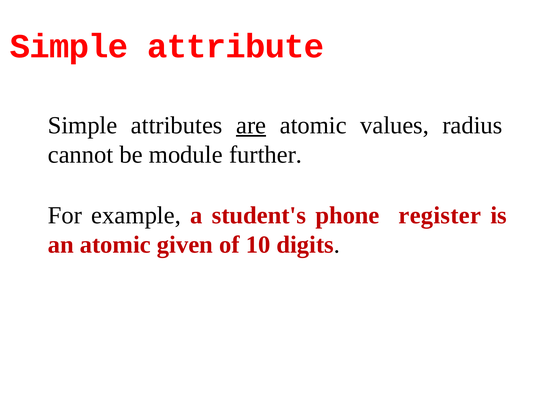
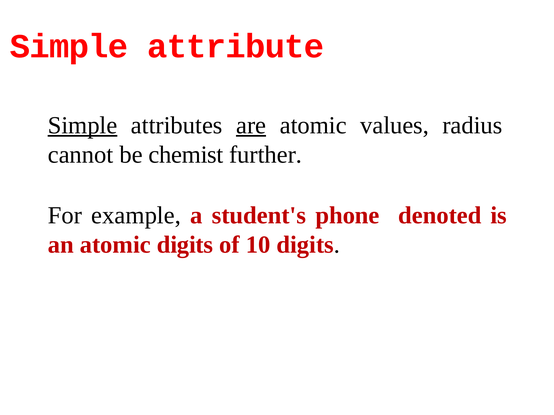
Simple at (83, 125) underline: none -> present
module: module -> chemist
register: register -> denoted
atomic given: given -> digits
